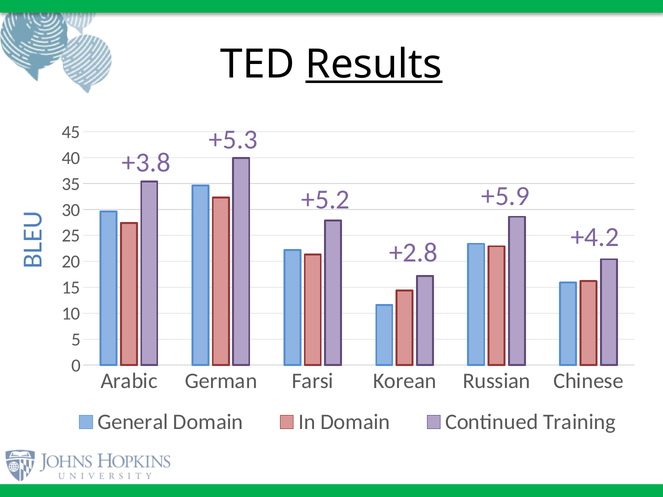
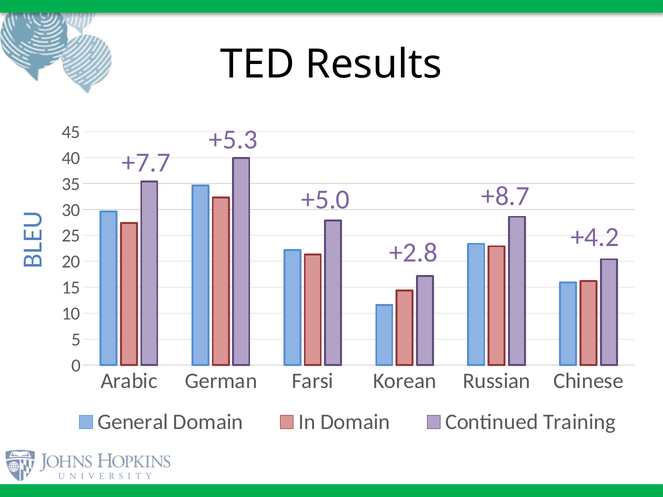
Results underline: present -> none
+3.8: +3.8 -> +7.7
+5.9: +5.9 -> +8.7
+5.2: +5.2 -> +5.0
